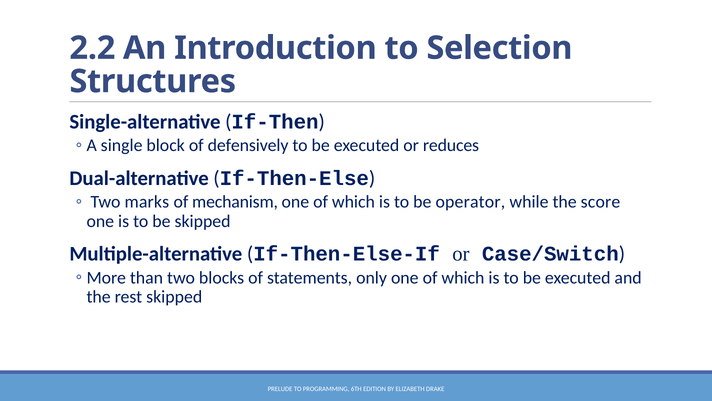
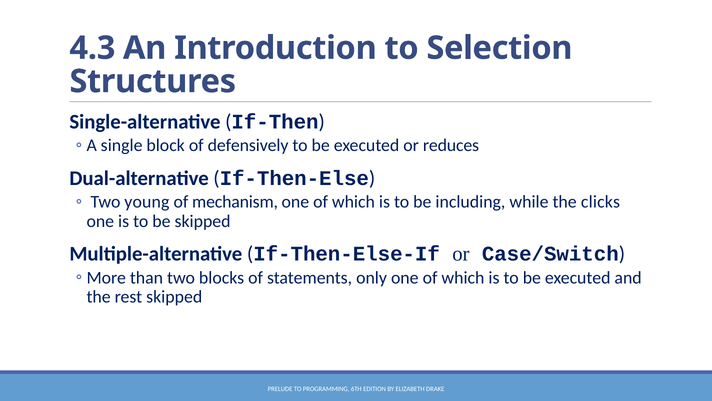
2.2: 2.2 -> 4.3
marks: marks -> young
operator: operator -> including
score: score -> clicks
